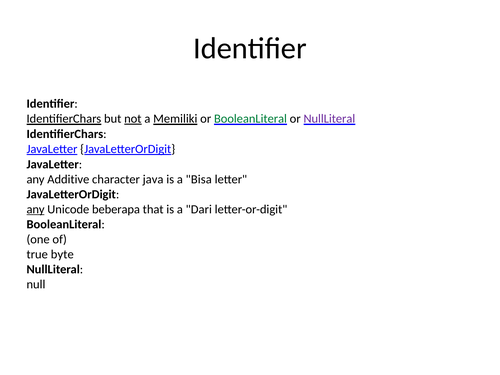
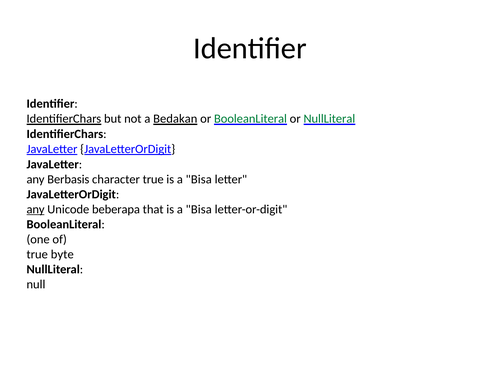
not underline: present -> none
Memiliki: Memiliki -> Bedakan
NullLiteral at (329, 119) colour: purple -> green
Additive: Additive -> Berbasis
character java: java -> true
that is a Dari: Dari -> Bisa
